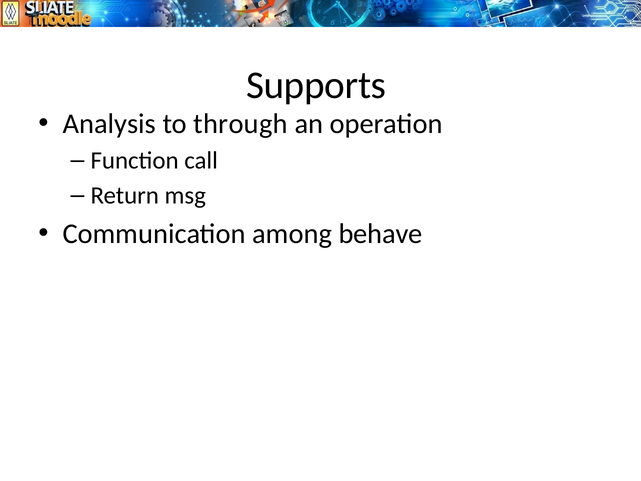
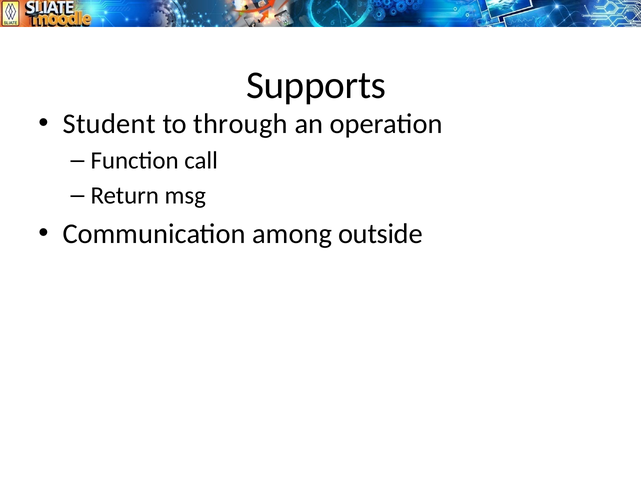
Analysis: Analysis -> Student
behave: behave -> outside
